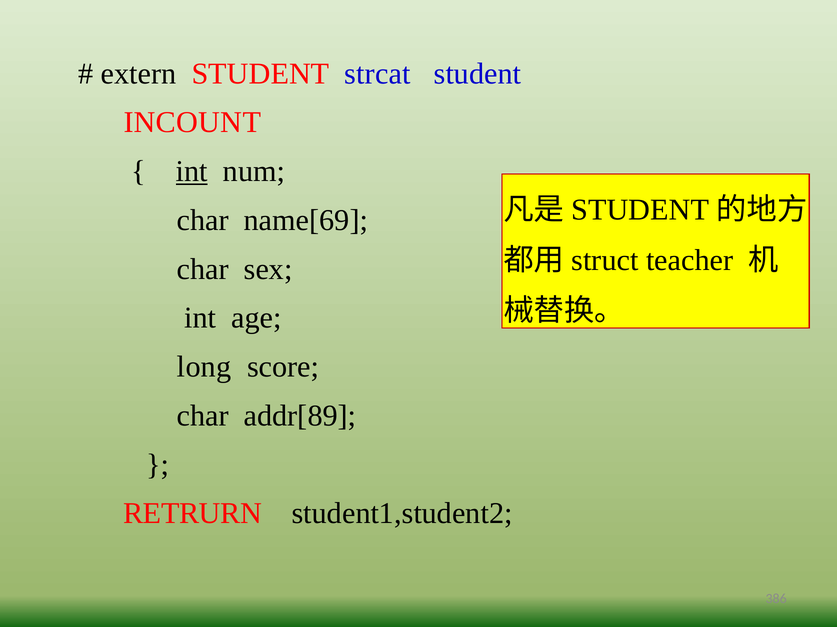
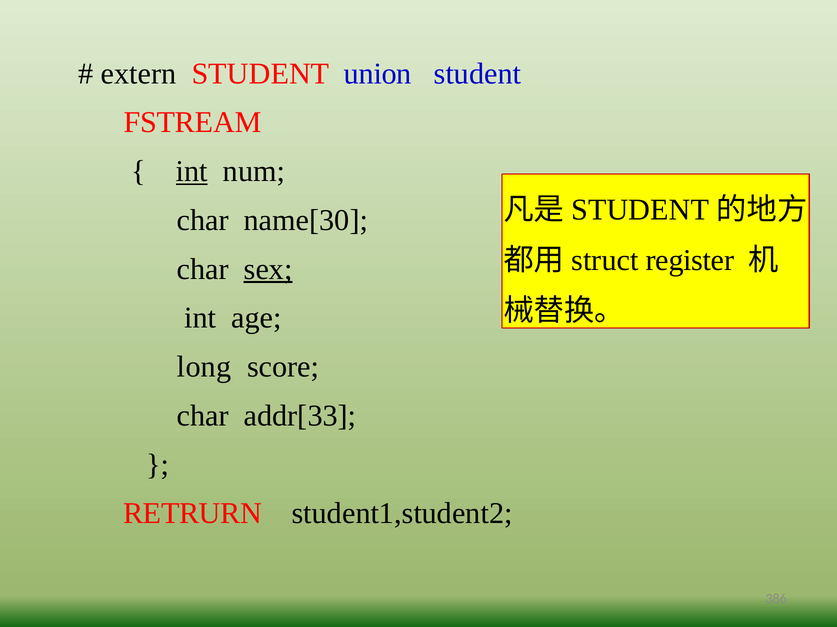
strcat: strcat -> union
INCOUNT: INCOUNT -> FSTREAM
name[69: name[69 -> name[30
teacher: teacher -> register
sex underline: none -> present
addr[89: addr[89 -> addr[33
